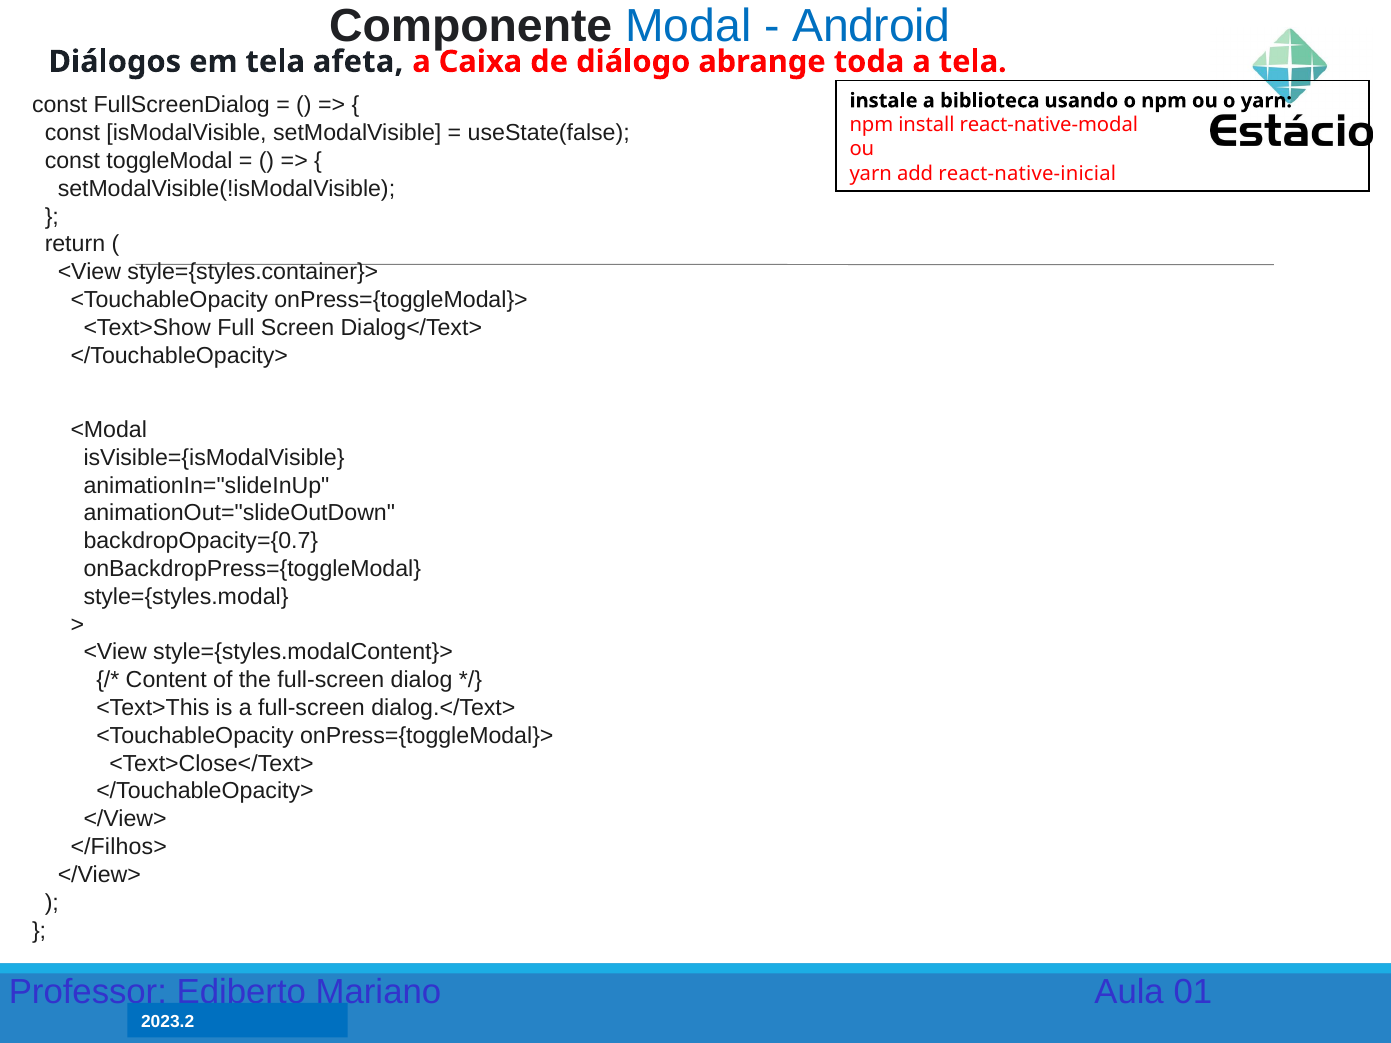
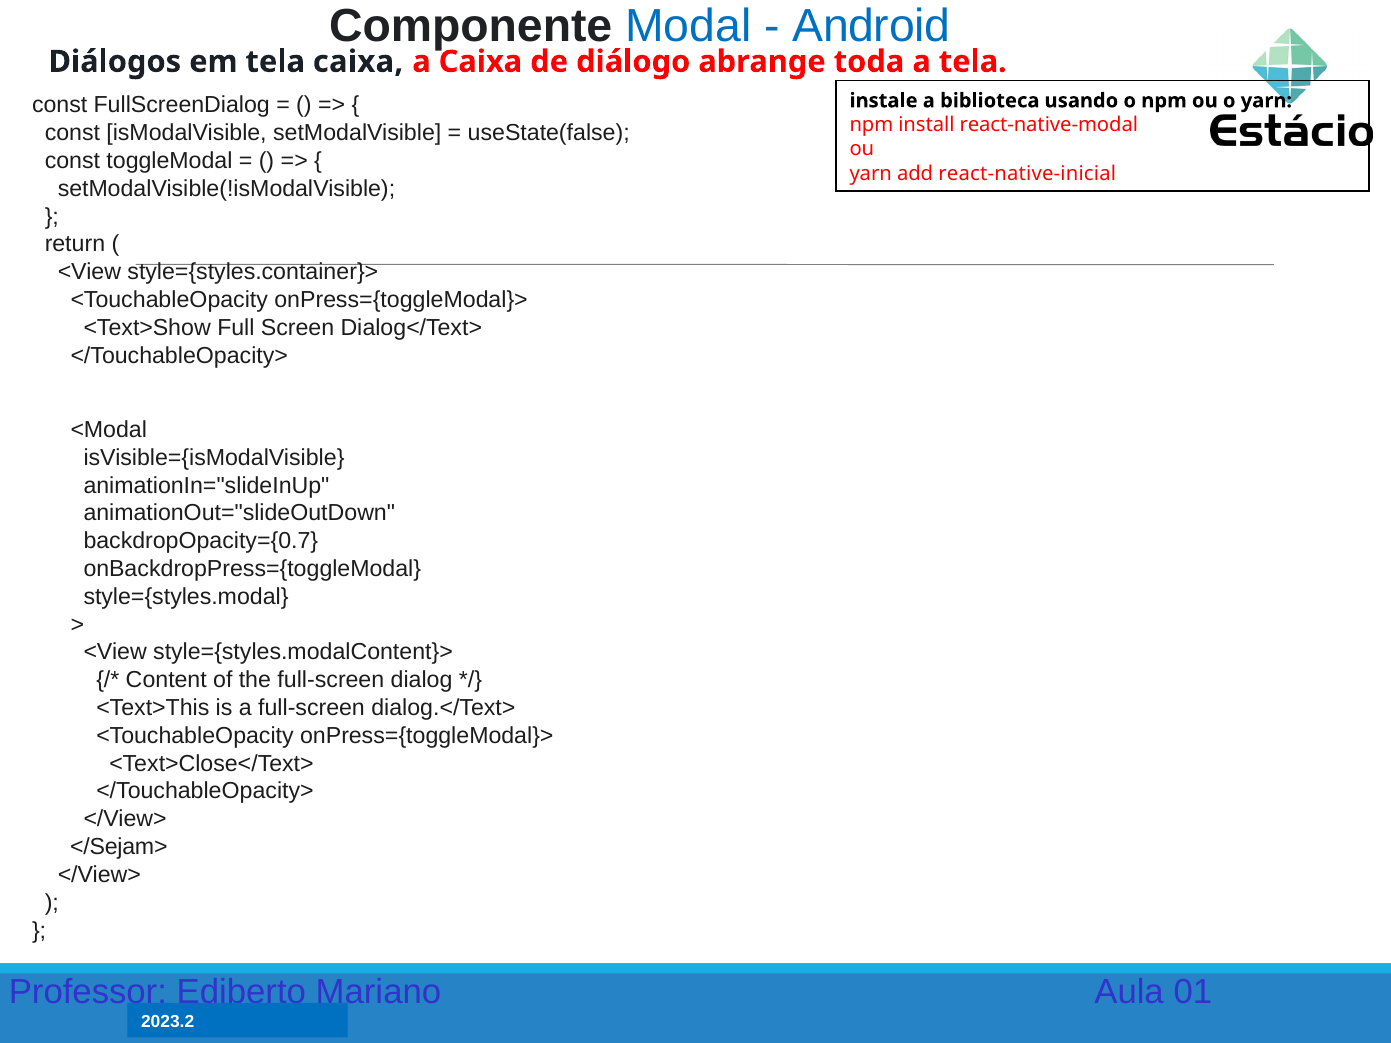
tela afeta: afeta -> caixa
</Filhos>: </Filhos> -> </Sejam>
